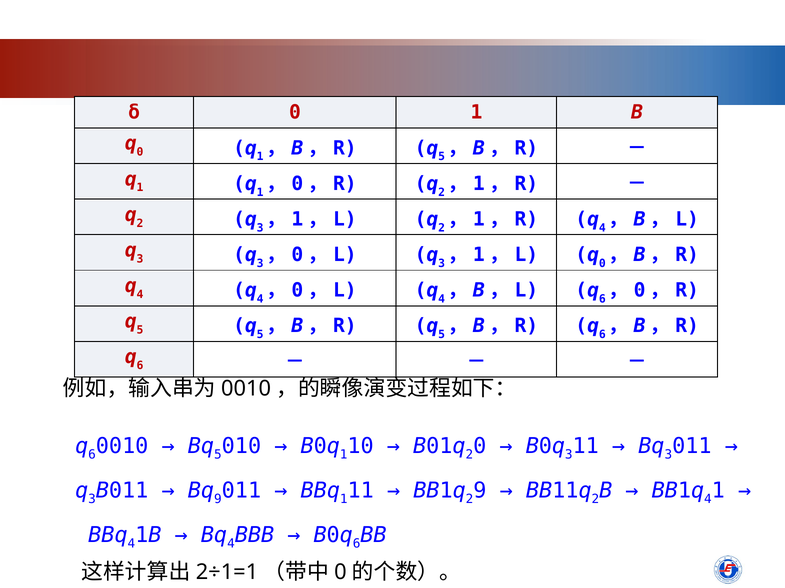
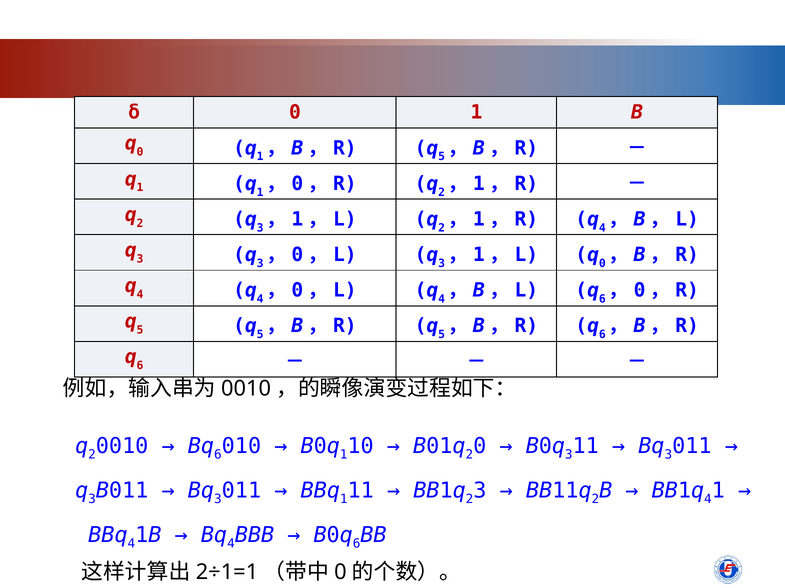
6 at (92, 455): 6 -> 2
5 at (218, 455): 5 -> 6
9 at (218, 500): 9 -> 3
9 at (480, 491): 9 -> 3
